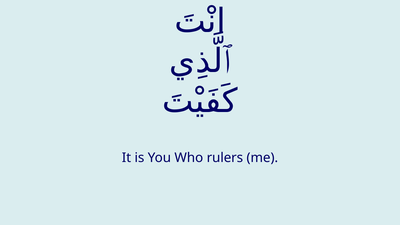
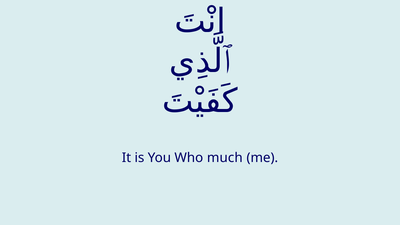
rulers: rulers -> much
